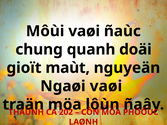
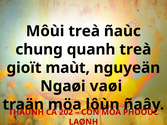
Môùi vaøi: vaøi -> treà
quanh doäi: doäi -> treà
